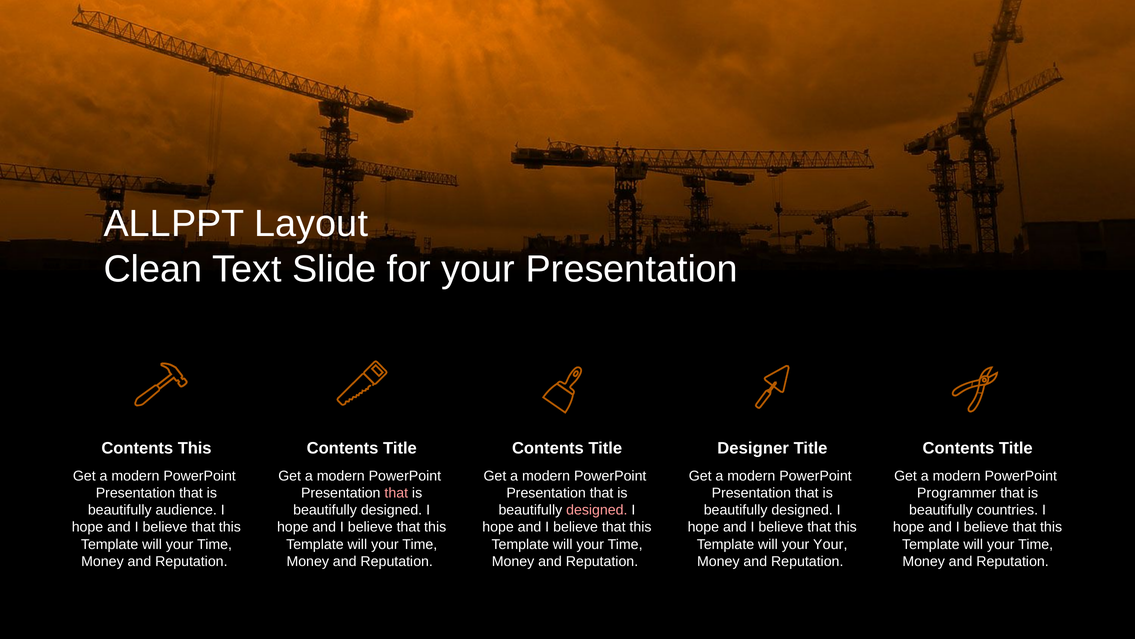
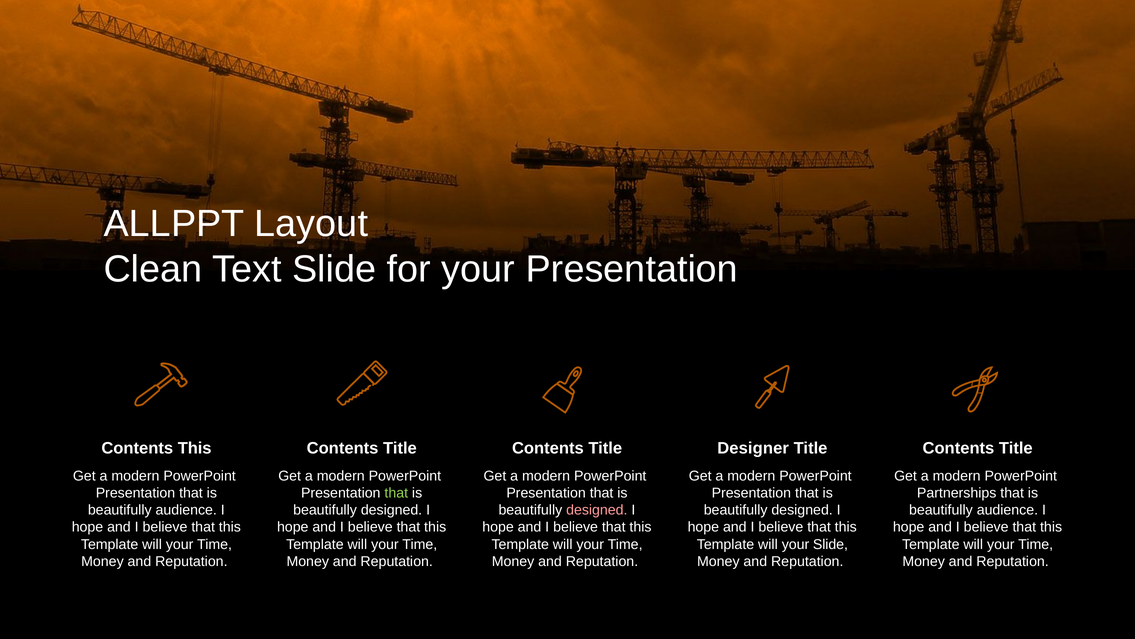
that at (396, 493) colour: pink -> light green
Programmer: Programmer -> Partnerships
countries at (1007, 510): countries -> audience
your Your: Your -> Slide
